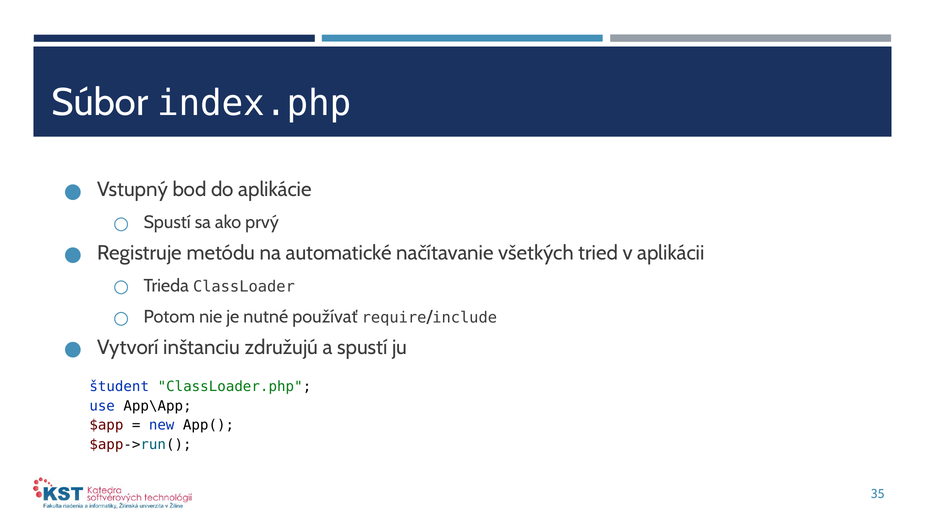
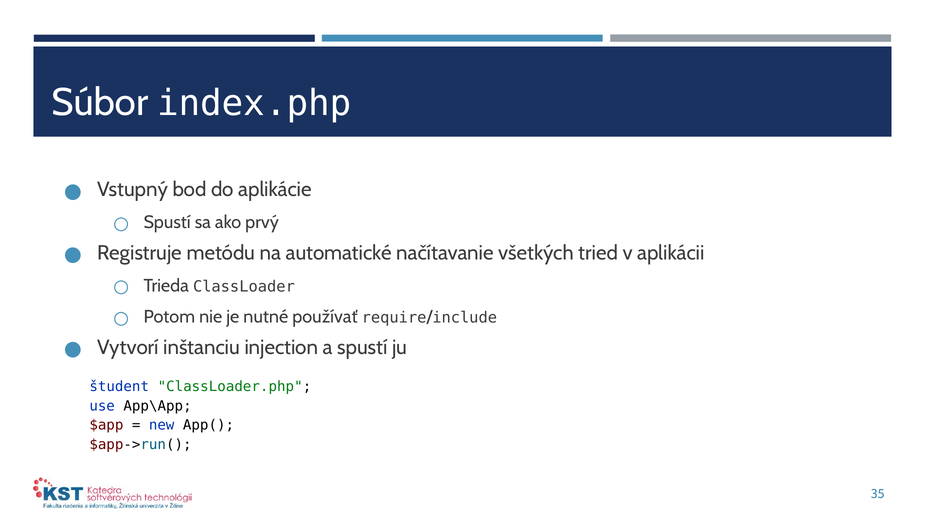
združujú: združujú -> injection
